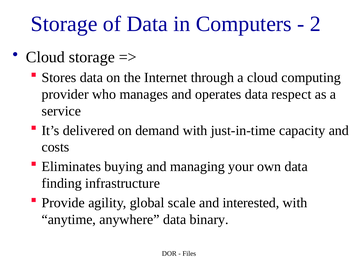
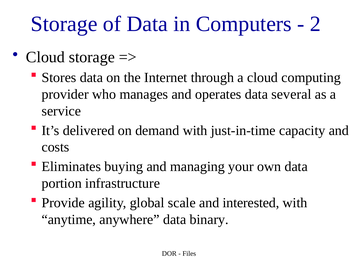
respect: respect -> several
finding: finding -> portion
